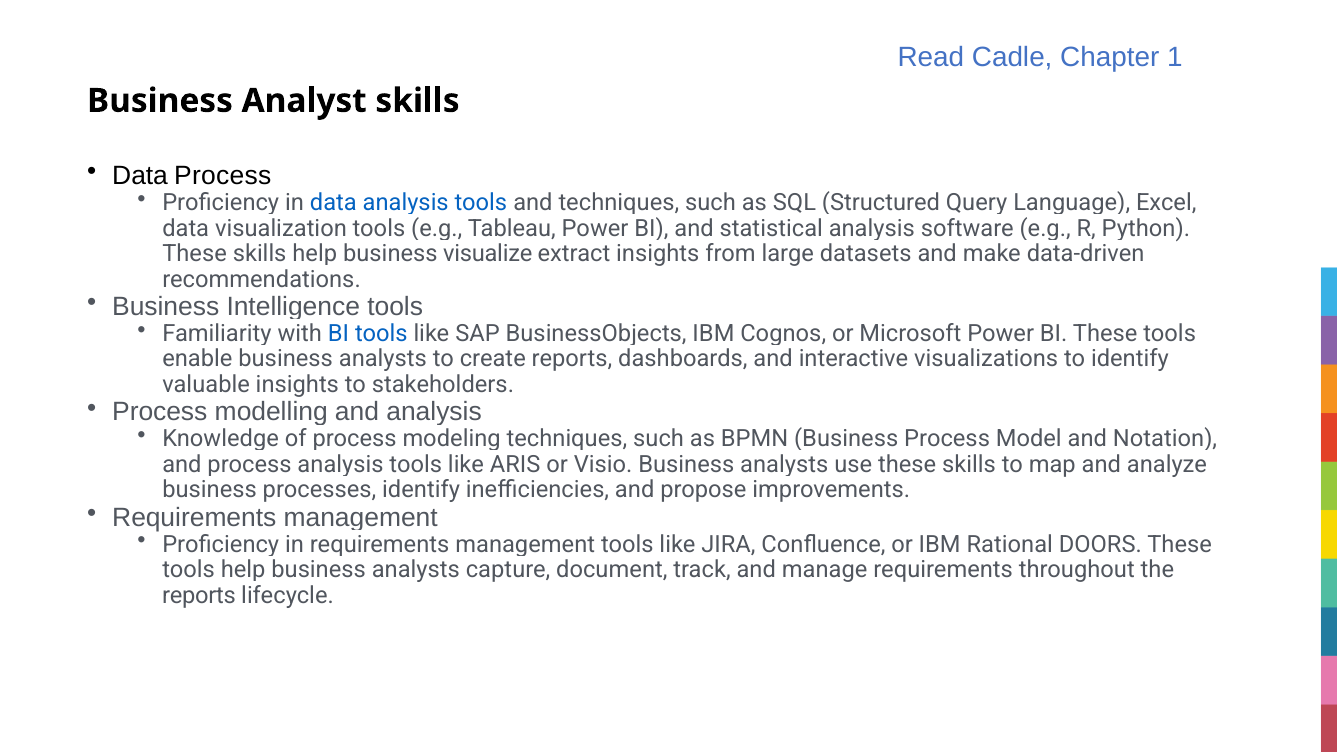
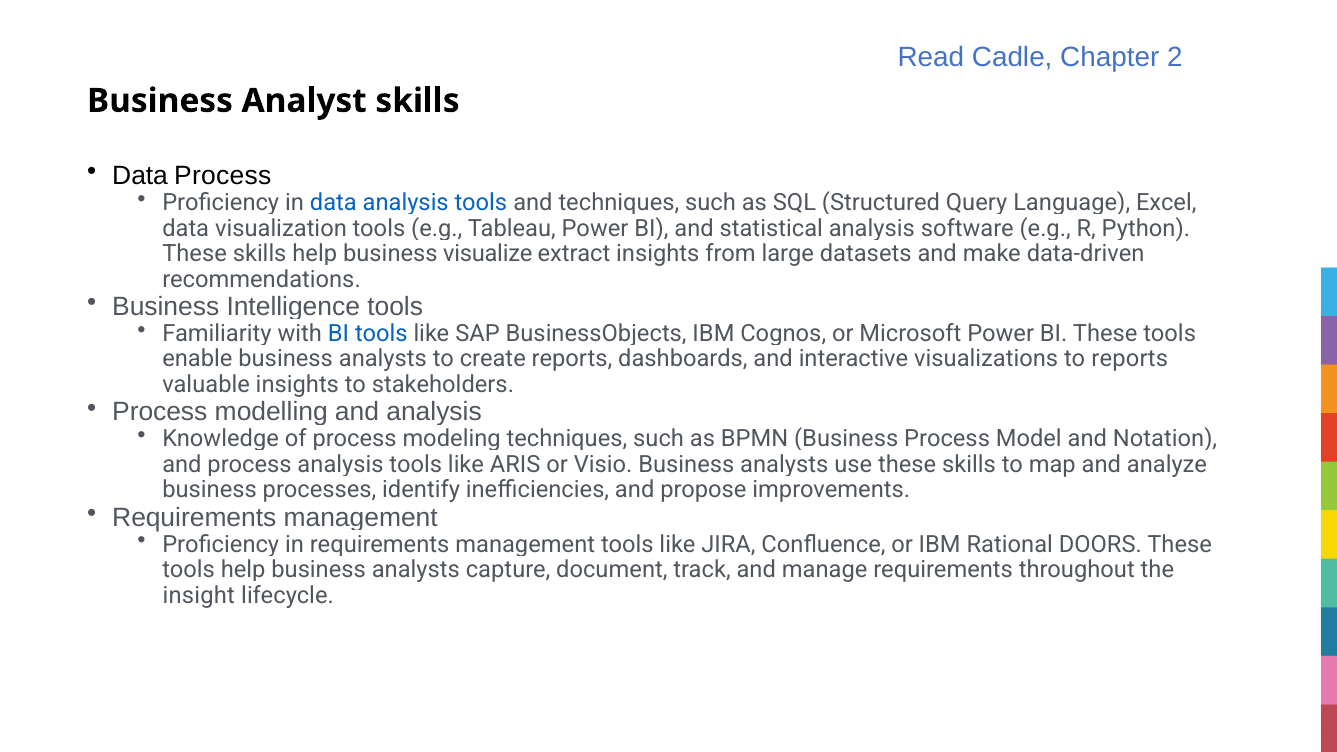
1: 1 -> 2
to identify: identify -> reports
reports at (199, 595): reports -> insight
